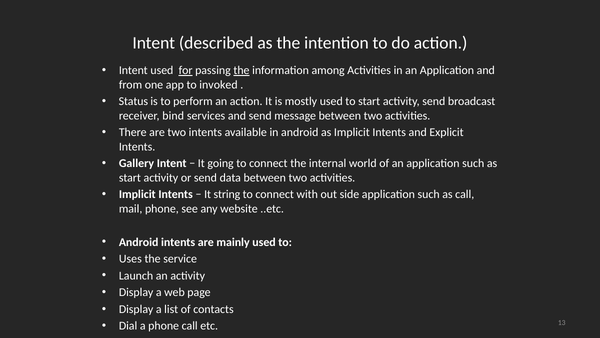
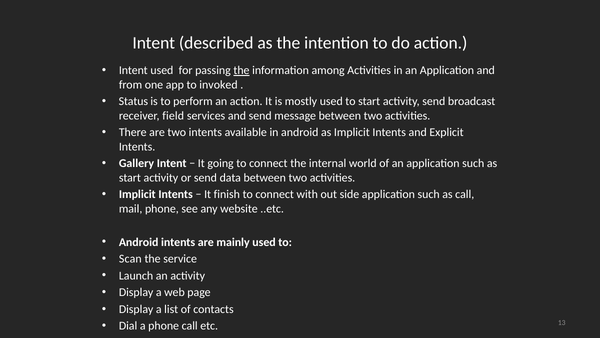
for underline: present -> none
bind: bind -> field
string: string -> finish
Uses: Uses -> Scan
